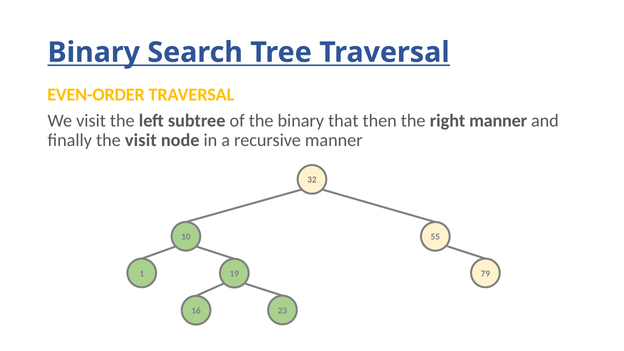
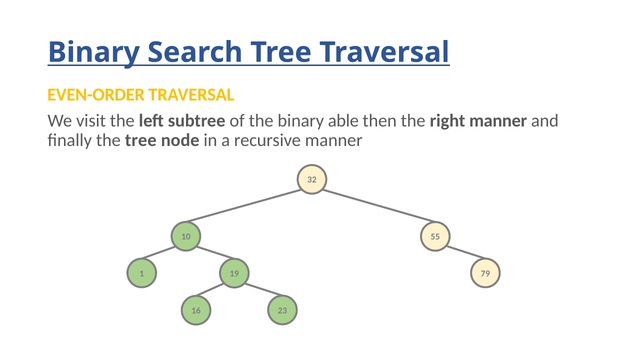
that: that -> able
the visit: visit -> tree
